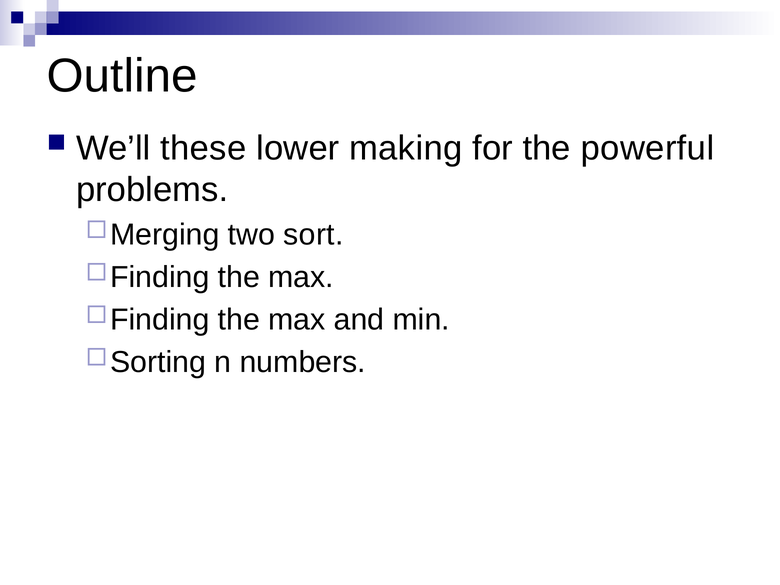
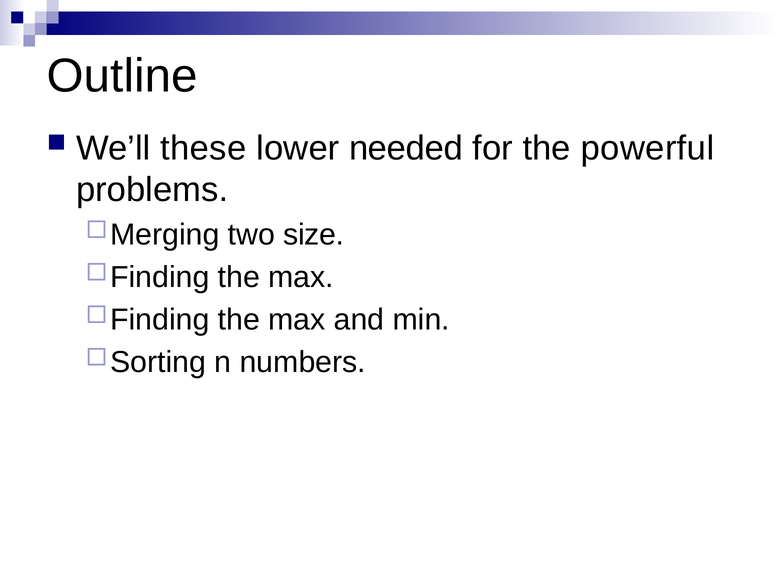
making: making -> needed
sort: sort -> size
